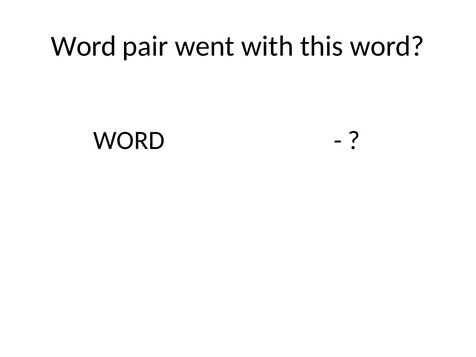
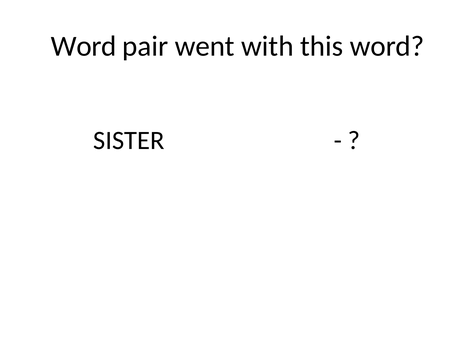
WORD at (129, 140): WORD -> SISTER
